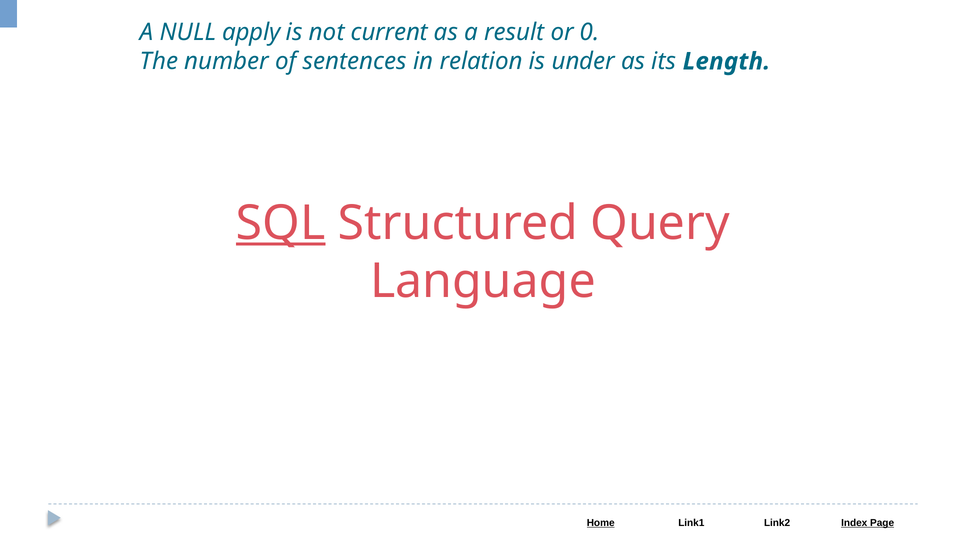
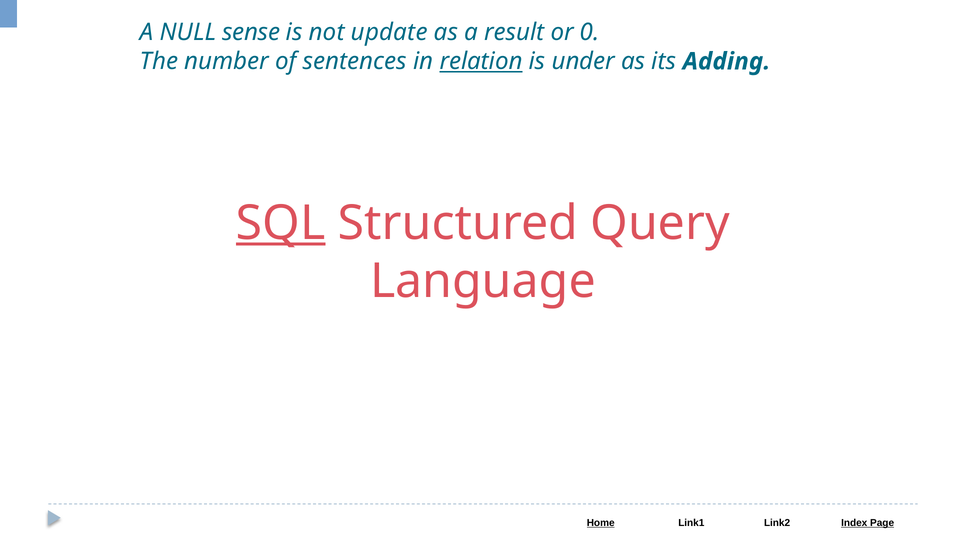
apply: apply -> sense
current: current -> update
relation underline: none -> present
Length: Length -> Adding
